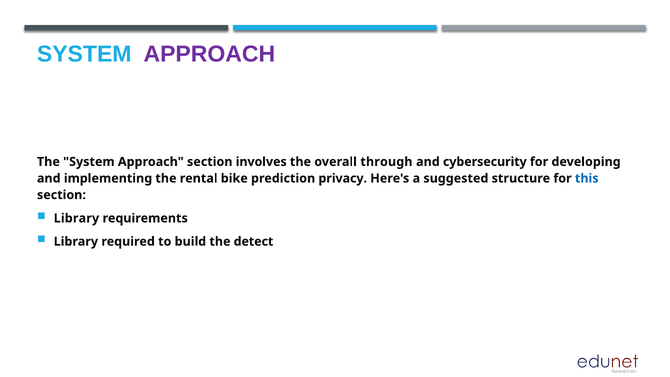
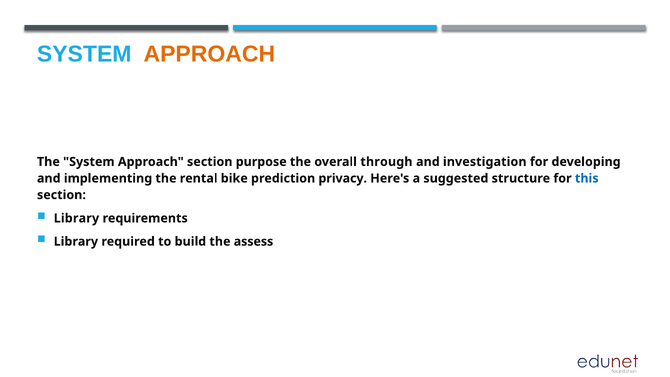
APPROACH at (209, 54) colour: purple -> orange
involves: involves -> purpose
cybersecurity: cybersecurity -> investigation
detect: detect -> assess
